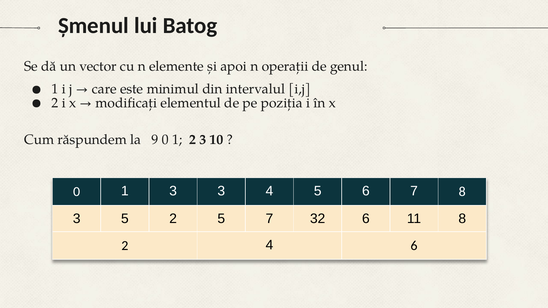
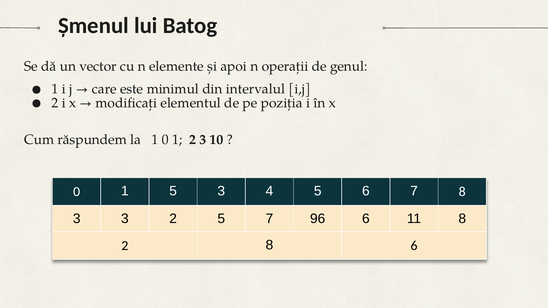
la 9: 9 -> 1
1 3: 3 -> 5
3 5: 5 -> 3
32: 32 -> 96
2 4: 4 -> 8
